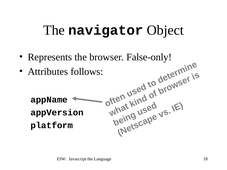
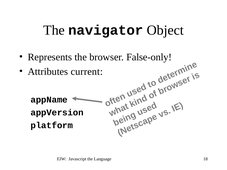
follows: follows -> current
